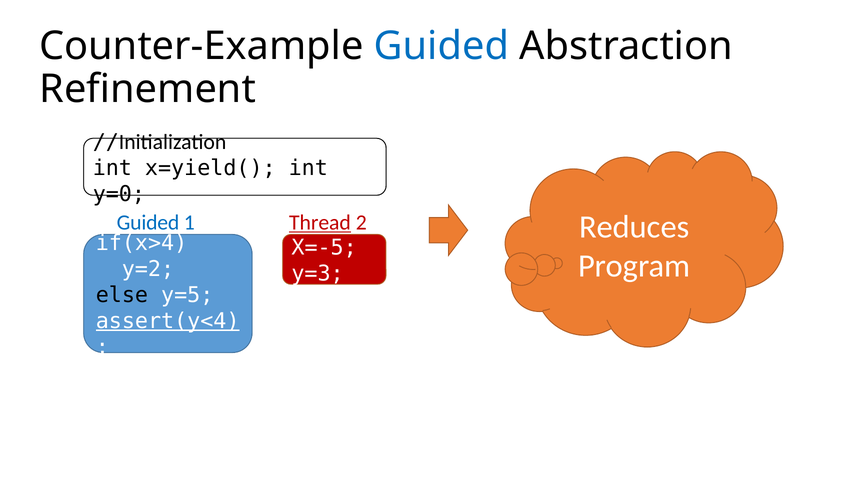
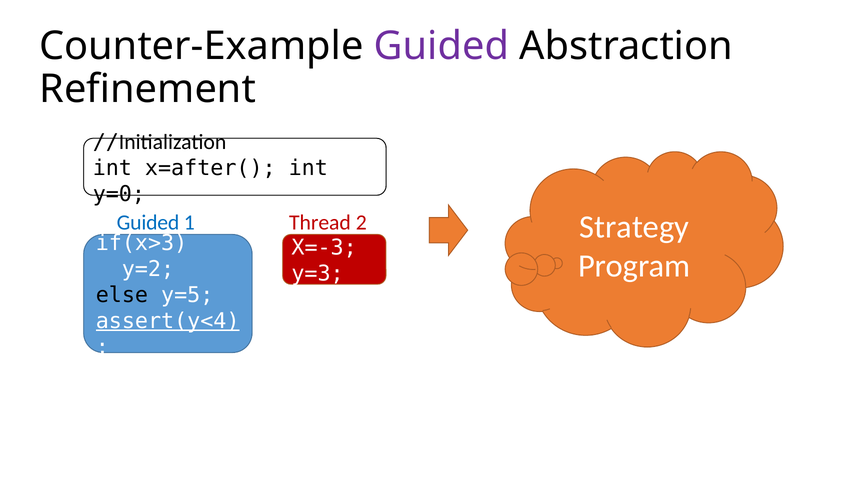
Guided at (441, 46) colour: blue -> purple
x=yield(: x=yield( -> x=after(
Thread underline: present -> none
Reduces: Reduces -> Strategy
if(x>4: if(x>4 -> if(x>3
X=-5: X=-5 -> X=-3
